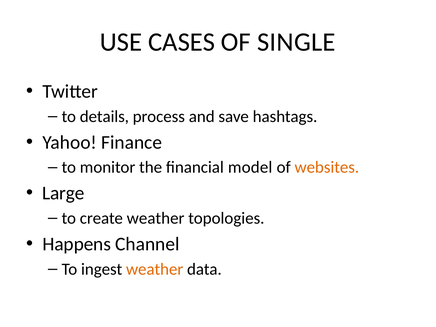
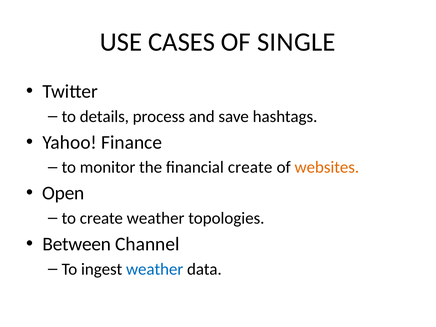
financial model: model -> create
Large: Large -> Open
Happens: Happens -> Between
weather at (155, 269) colour: orange -> blue
